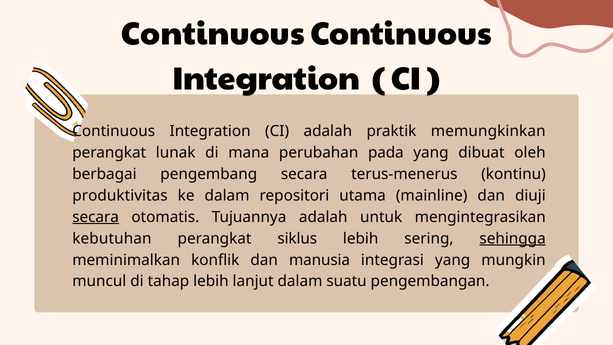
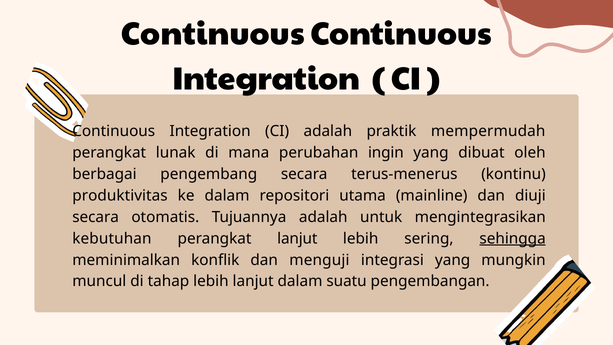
memungkinkan: memungkinkan -> mempermudah
pada: pada -> ingin
secara at (96, 217) underline: present -> none
perangkat siklus: siklus -> lanjut
manusia: manusia -> menguji
